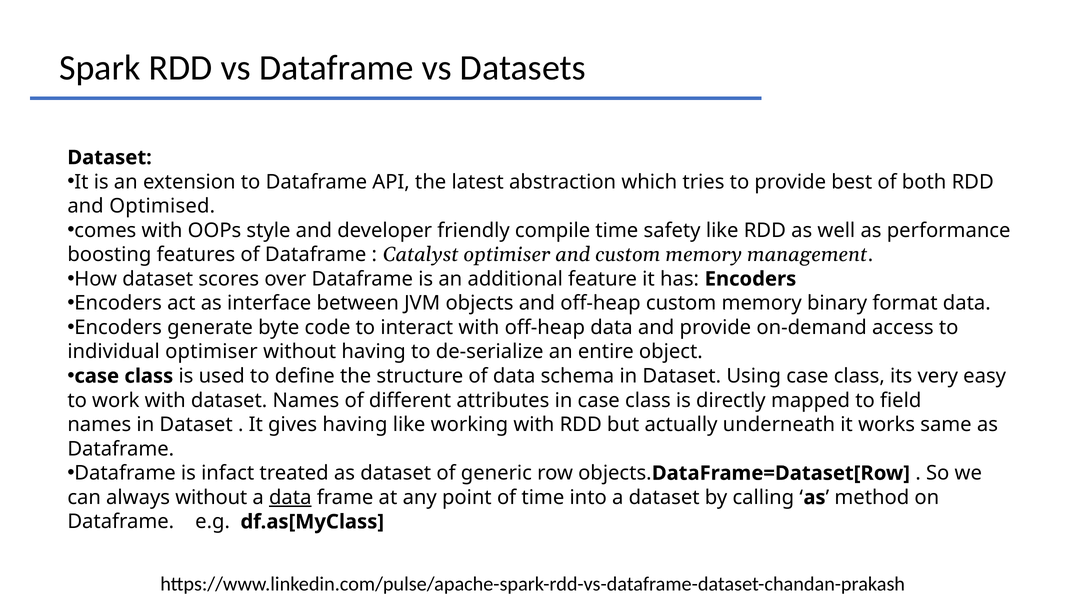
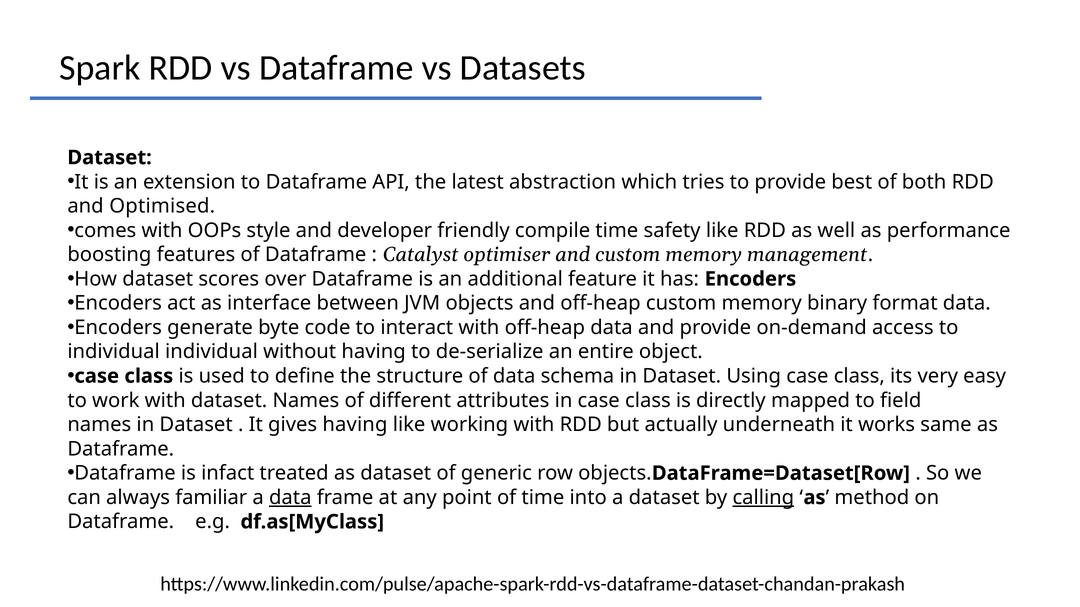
individual optimiser: optimiser -> individual
always without: without -> familiar
calling underline: none -> present
